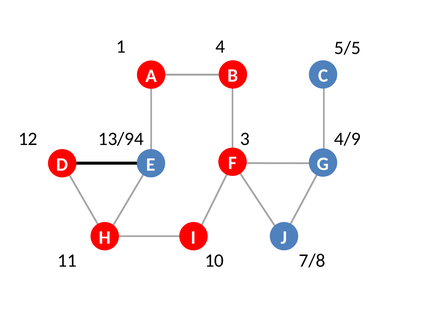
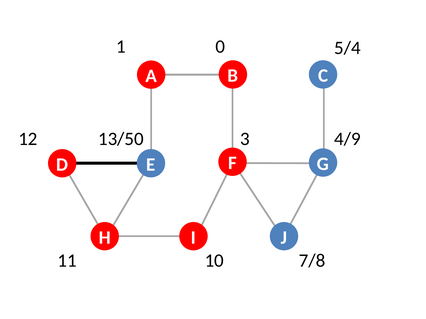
4: 4 -> 0
5/5: 5/5 -> 5/4
13/94: 13/94 -> 13/50
